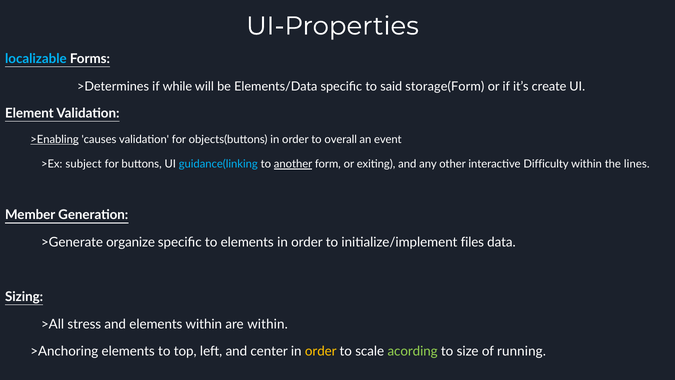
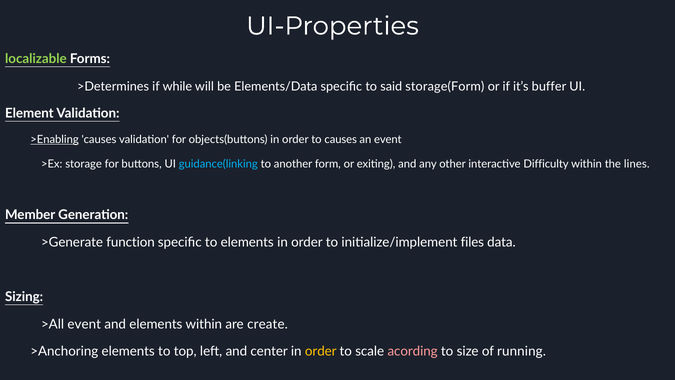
localizable colour: light blue -> light green
create: create -> buffer
to overall: overall -> causes
subject: subject -> storage
another underline: present -> none
organize: organize -> function
>All stress: stress -> event
are within: within -> create
acording colour: light green -> pink
